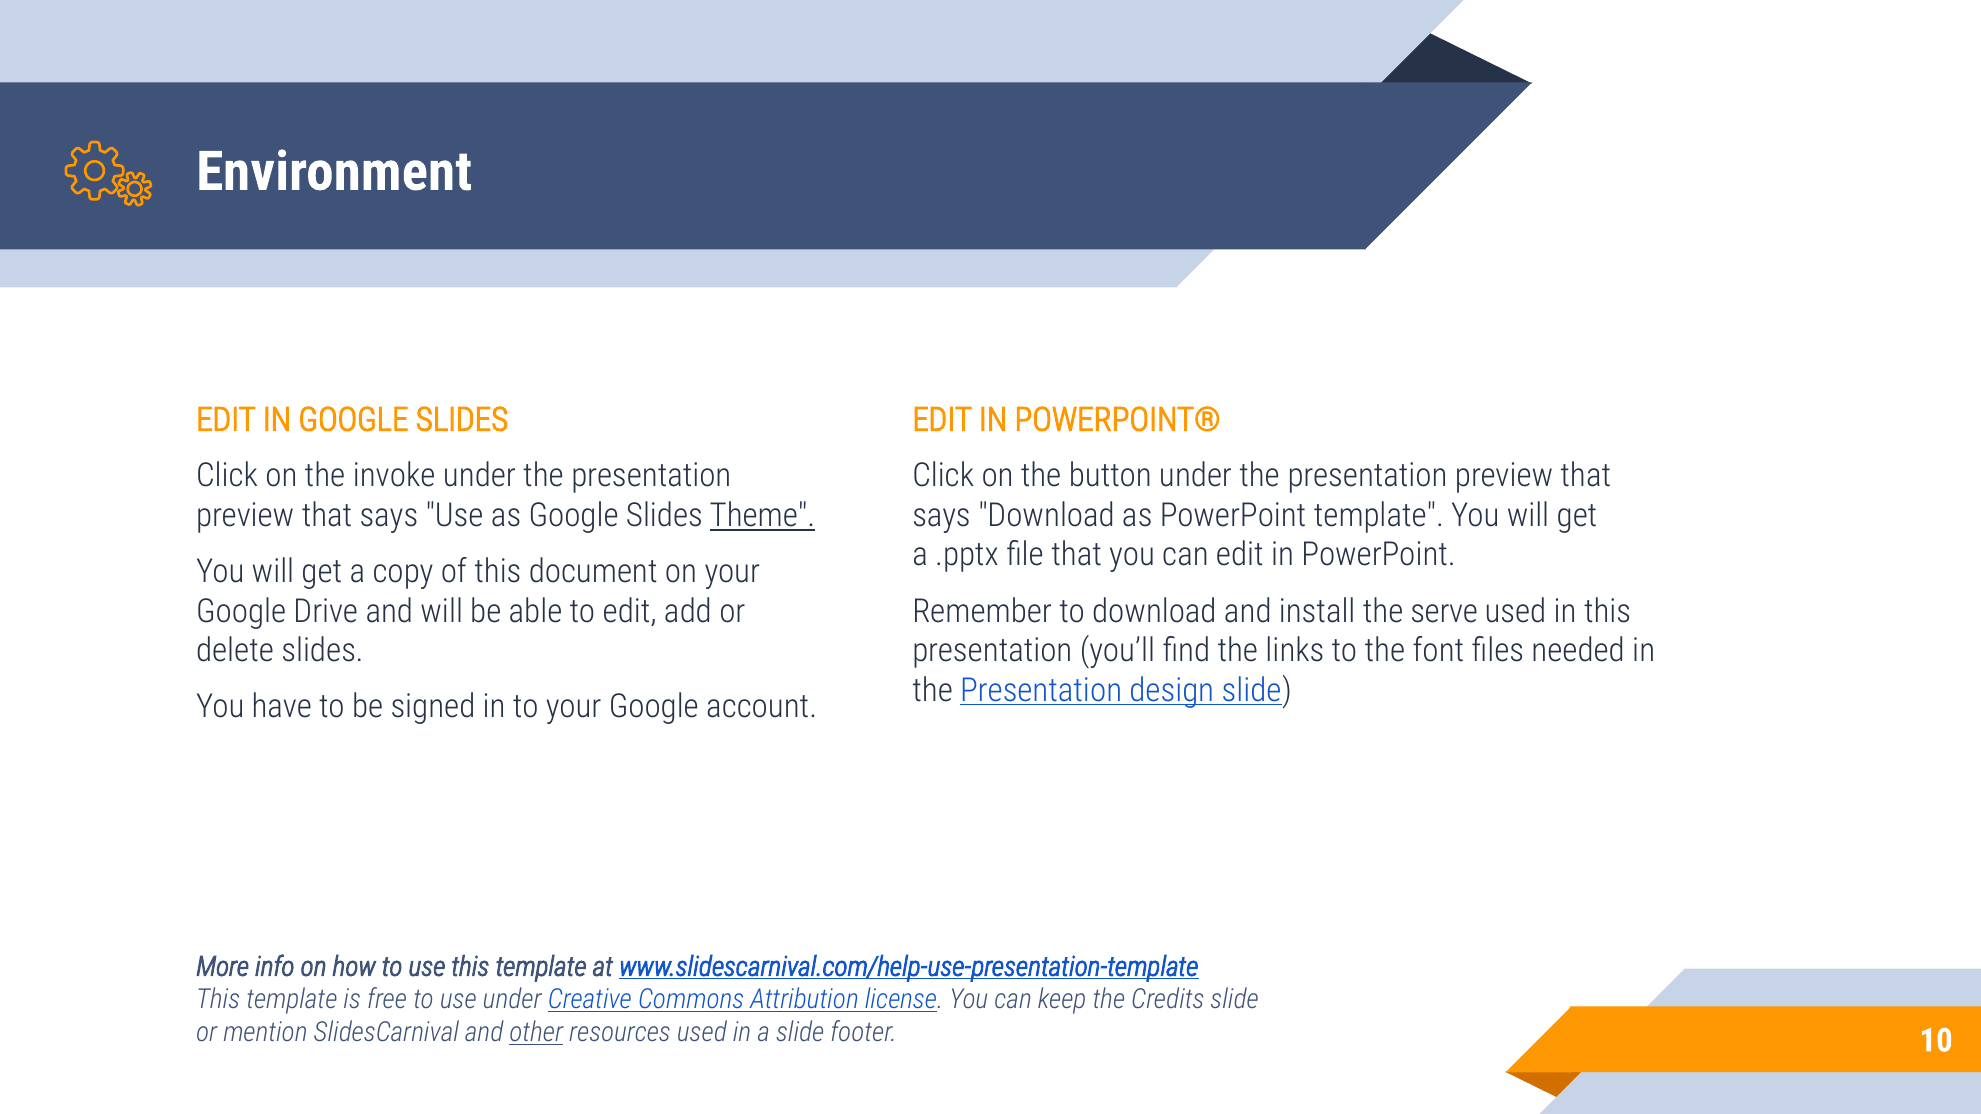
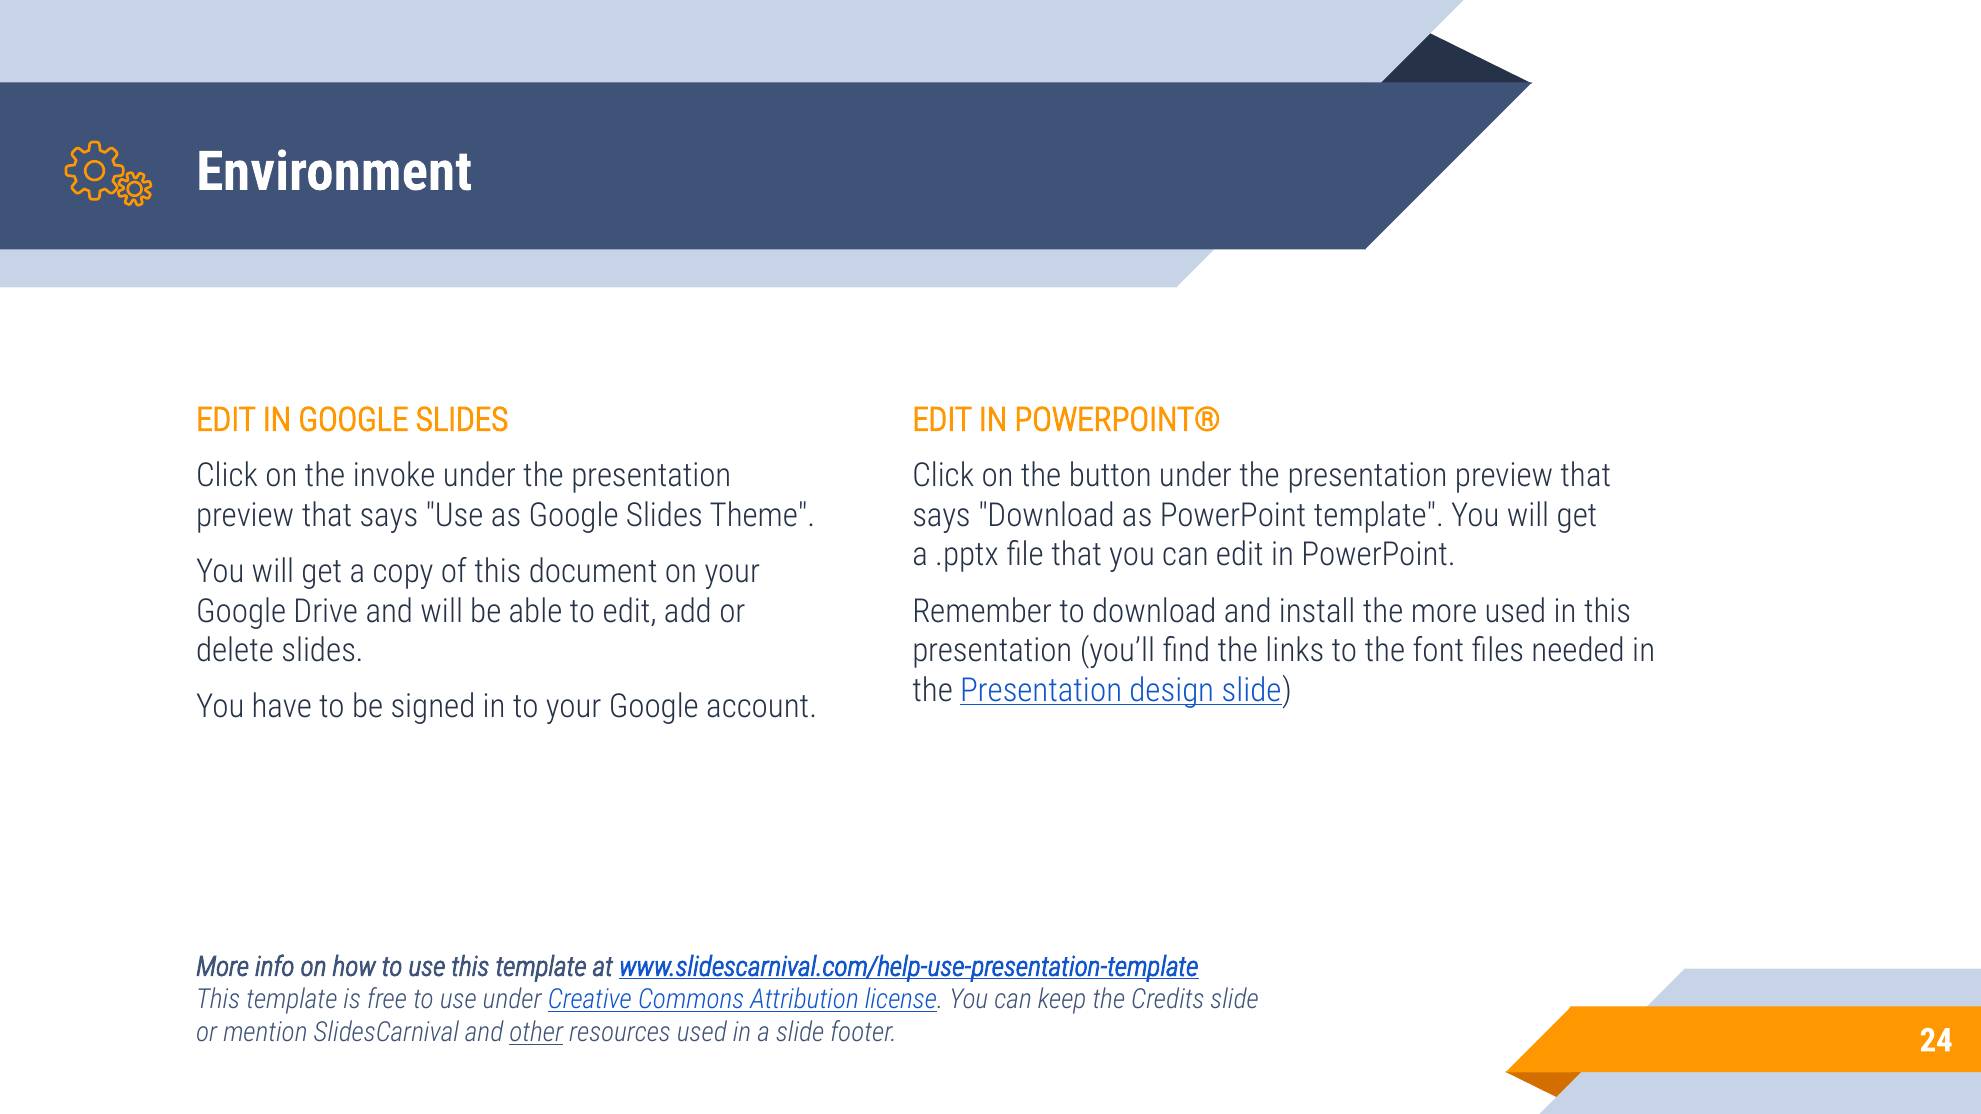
Theme underline: present -> none
the serve: serve -> more
10: 10 -> 24
